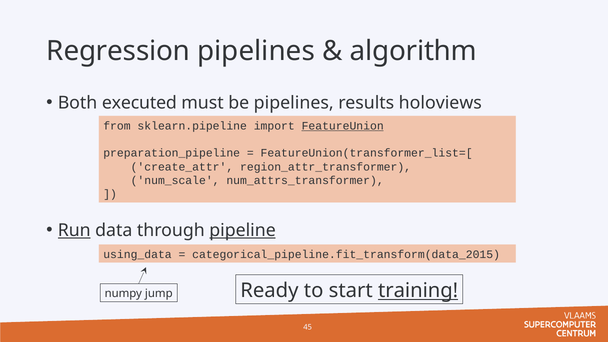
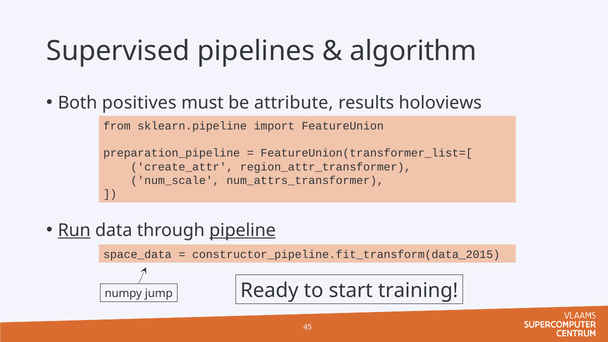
Regression: Regression -> Supervised
executed: executed -> positives
be pipelines: pipelines -> attribute
FeatureUnion underline: present -> none
using_data: using_data -> space_data
categorical_pipeline.fit_transform(data_2015: categorical_pipeline.fit_transform(data_2015 -> constructor_pipeline.fit_transform(data_2015
training underline: present -> none
